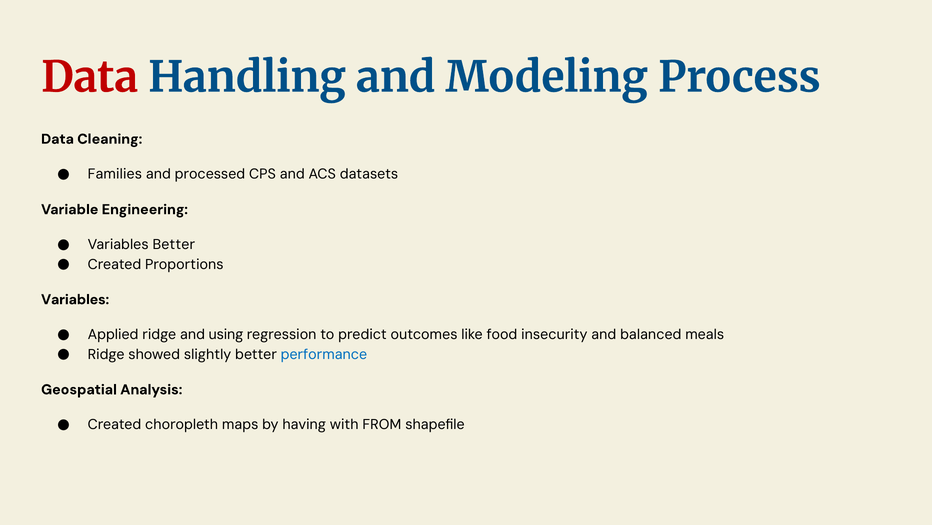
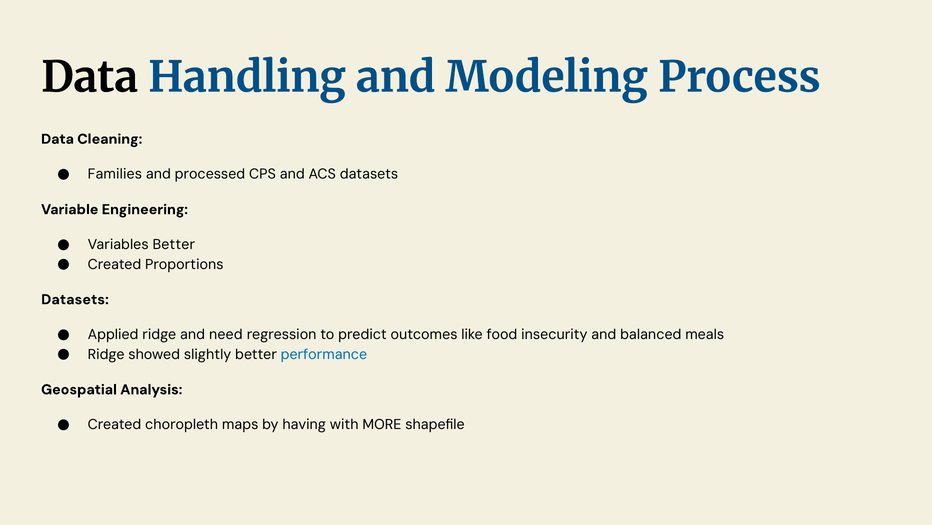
Data at (90, 77) colour: red -> black
Variables at (75, 299): Variables -> Datasets
using: using -> need
FROM: FROM -> MORE
